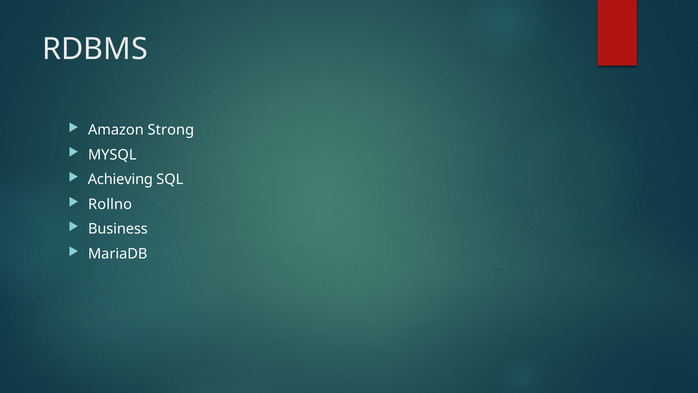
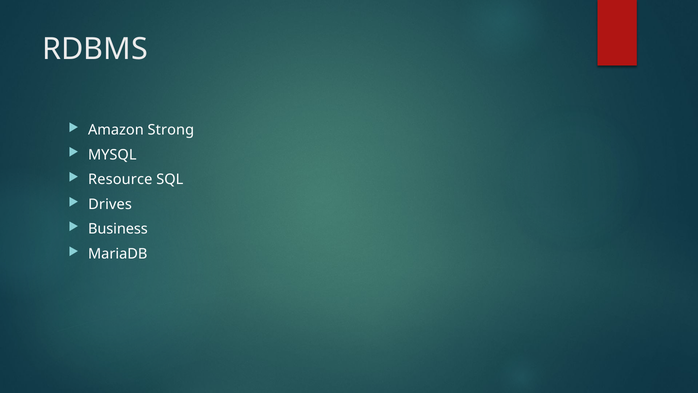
Achieving: Achieving -> Resource
Rollno: Rollno -> Drives
